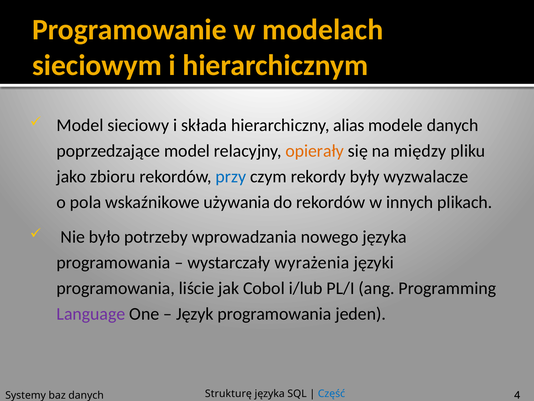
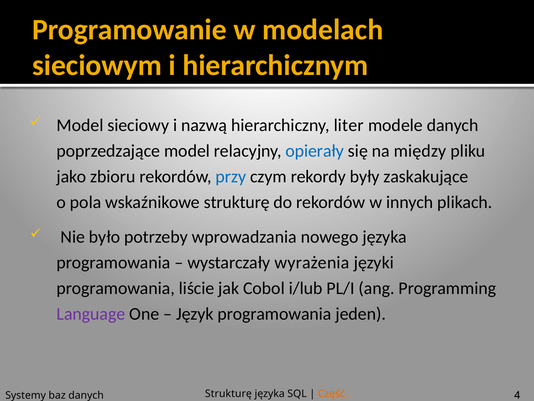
składa: składa -> nazwą
alias: alias -> liter
opierały colour: orange -> blue
wyzwalacze: wyzwalacze -> zaskakujące
wskaźnikowe używania: używania -> strukturę
Część colour: blue -> orange
